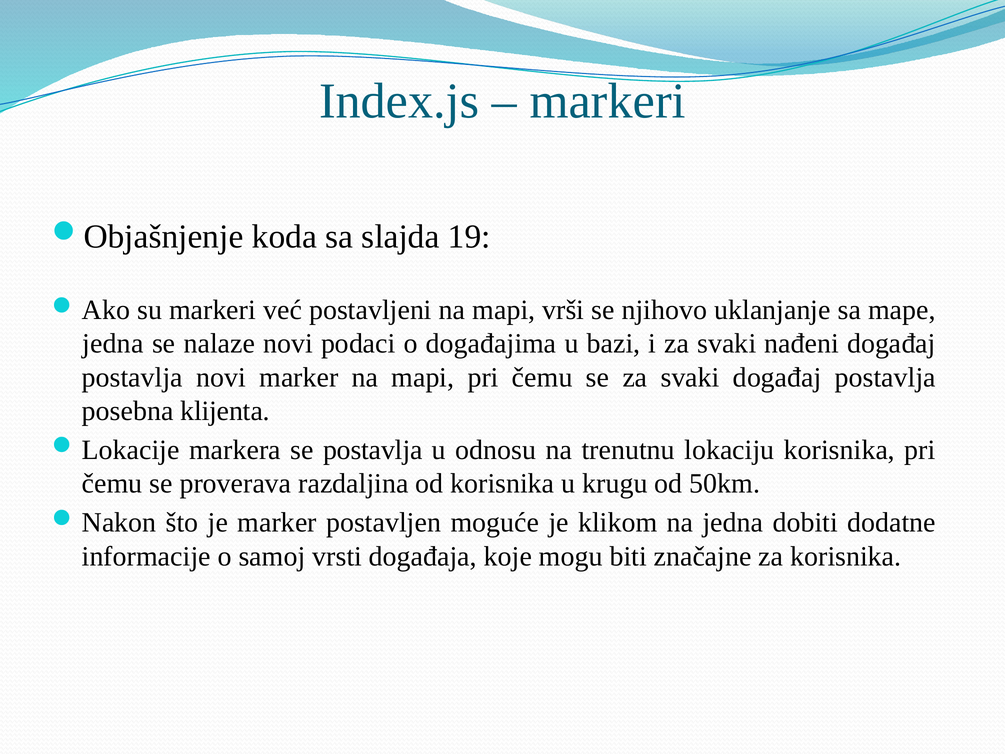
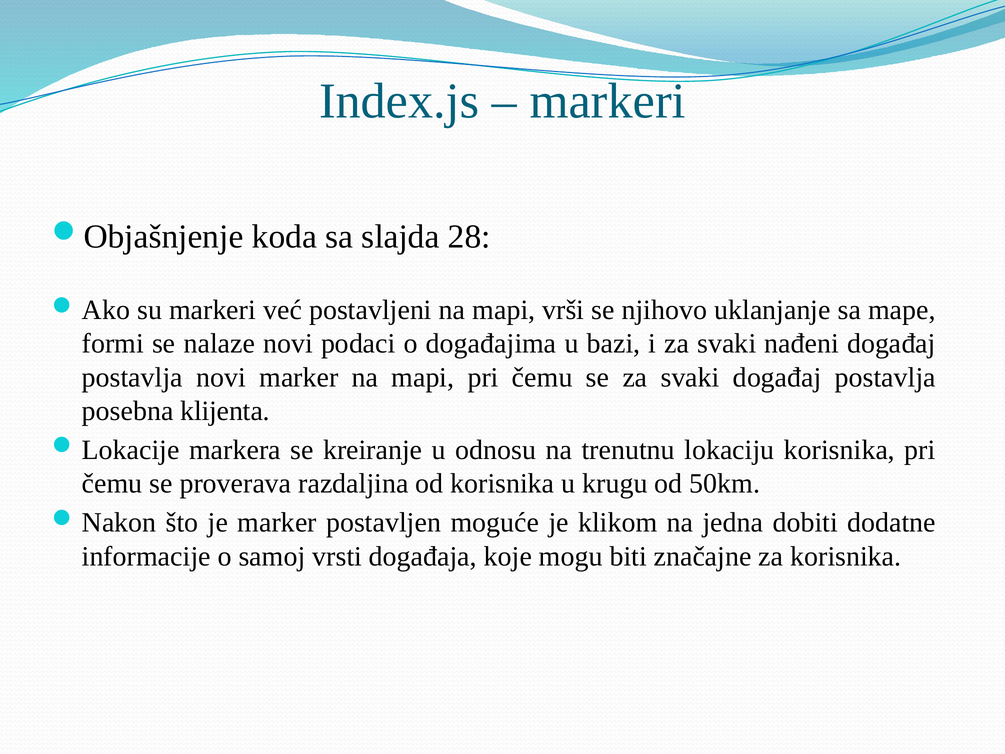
19: 19 -> 28
jedna at (113, 344): jedna -> formi
se postavlja: postavlja -> kreiranje
